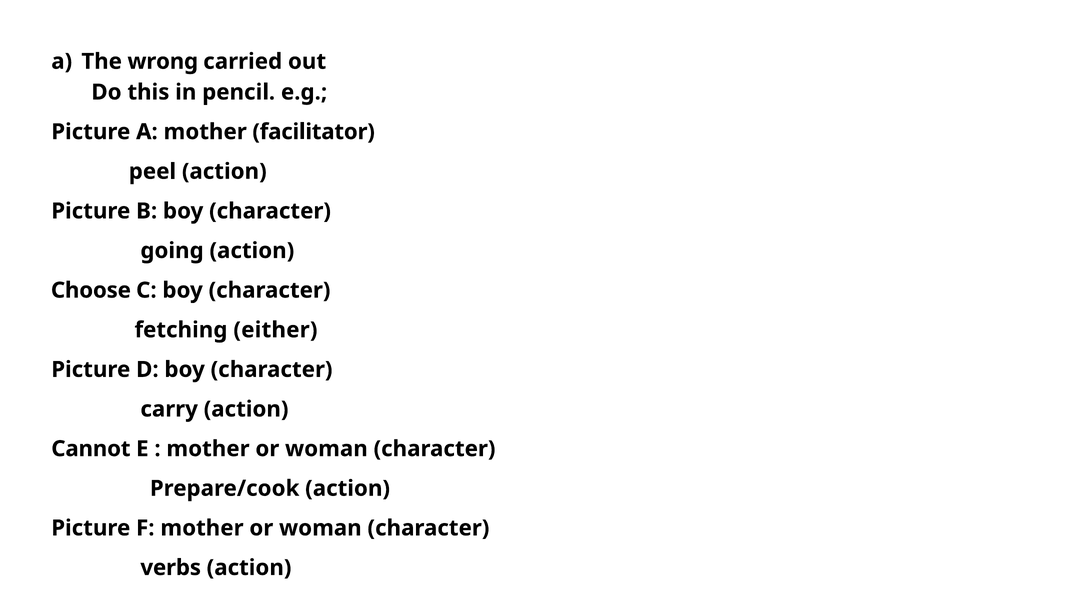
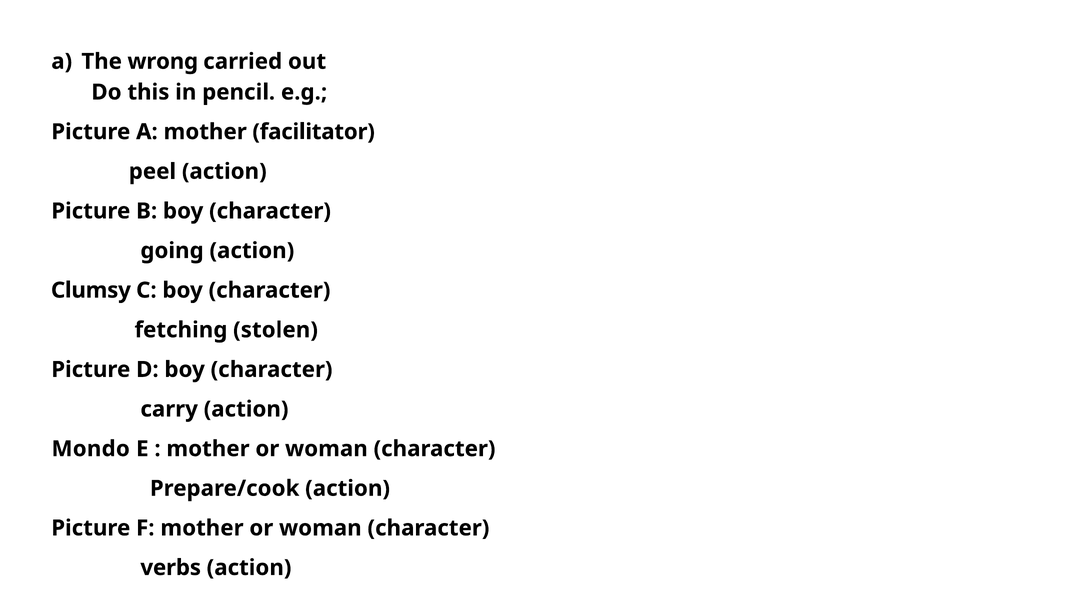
Choose: Choose -> Clumsy
either: either -> stolen
Cannot: Cannot -> Mondo
